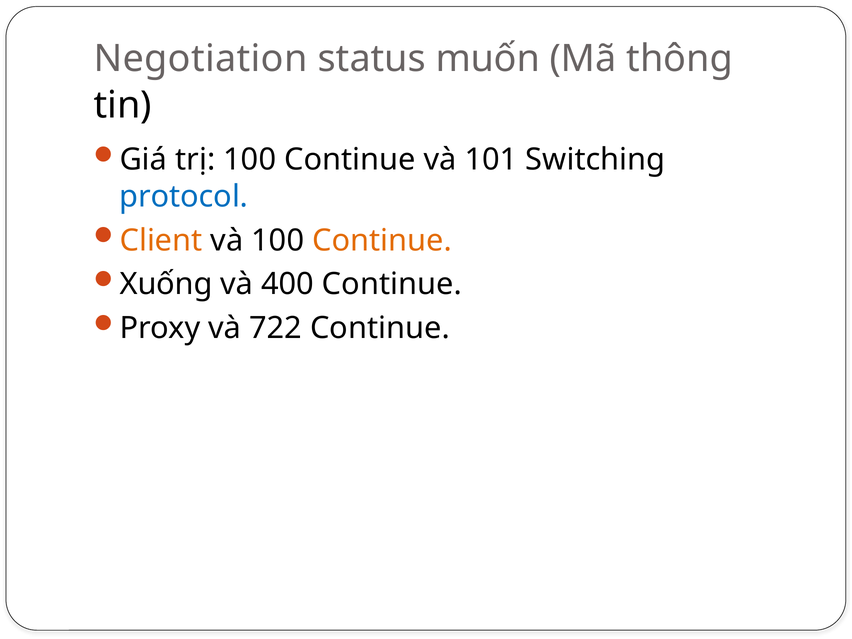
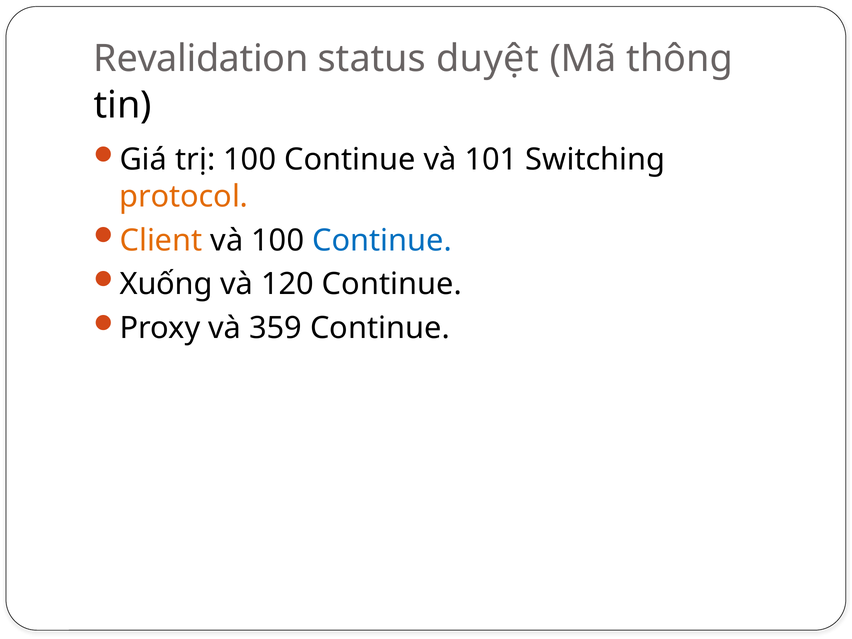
Negotiation: Negotiation -> Revalidation
muốn: muốn -> duyệt
protocol colour: blue -> orange
Continue at (382, 240) colour: orange -> blue
400: 400 -> 120
722: 722 -> 359
